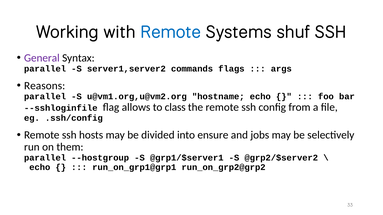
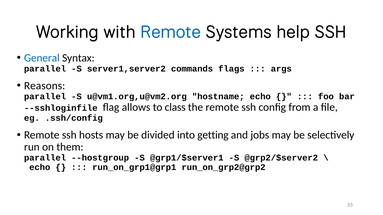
shuf: shuf -> help
General colour: purple -> blue
ensure: ensure -> getting
